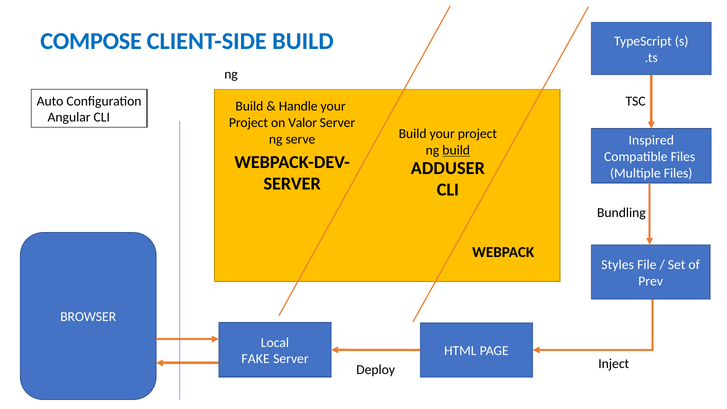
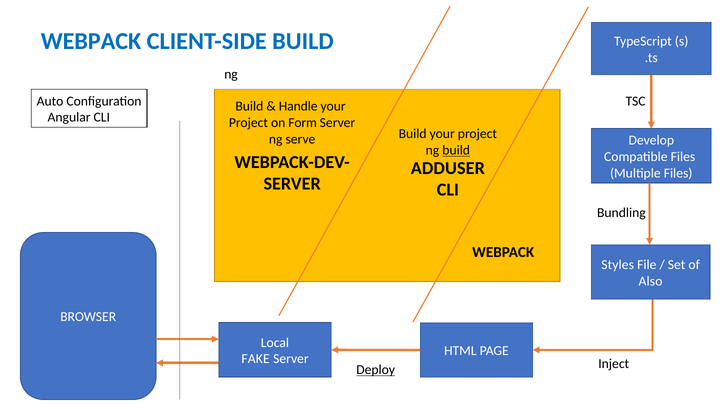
COMPOSE at (91, 41): COMPOSE -> WEBPACK
Valor: Valor -> Form
Inspired: Inspired -> Develop
Prev: Prev -> Also
Deploy underline: none -> present
